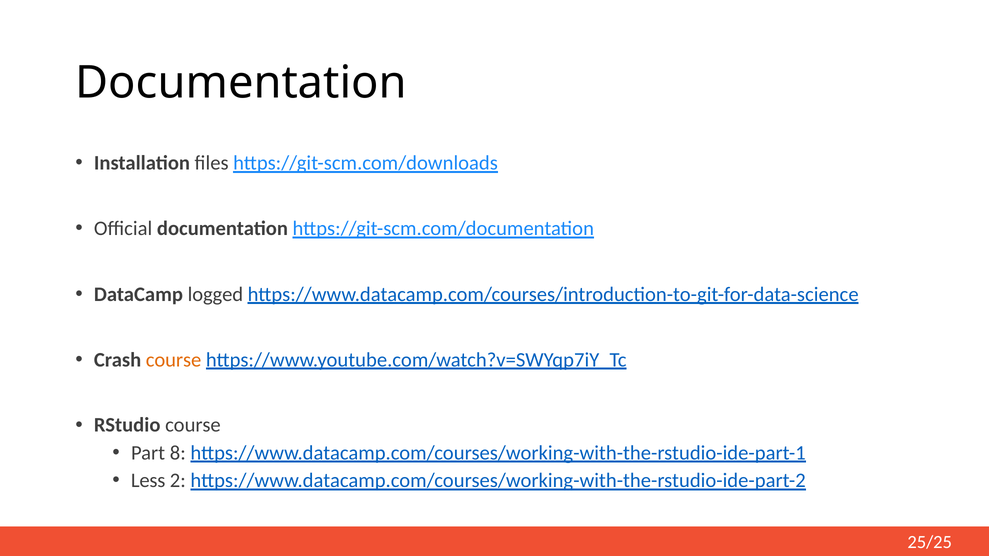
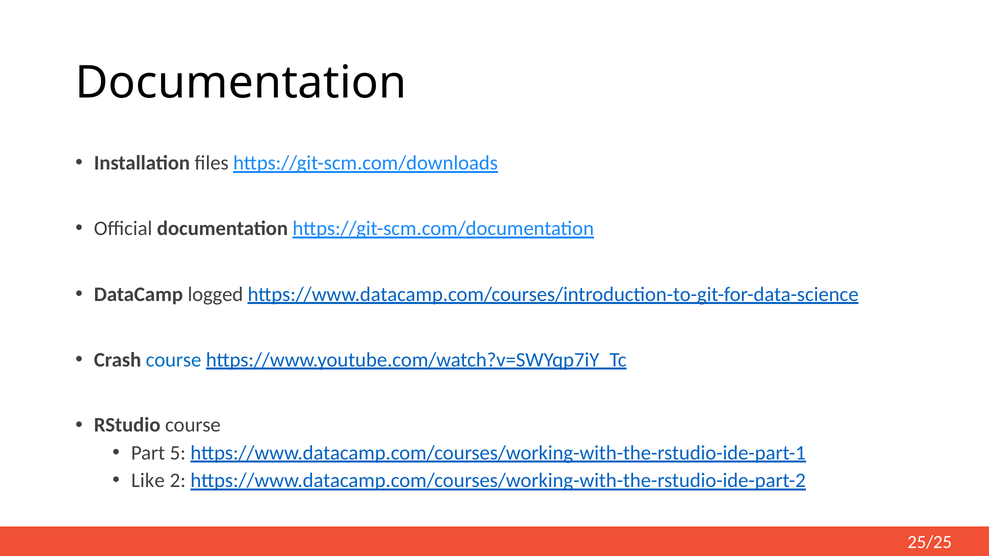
course at (174, 360) colour: orange -> blue
8: 8 -> 5
Less: Less -> Like
